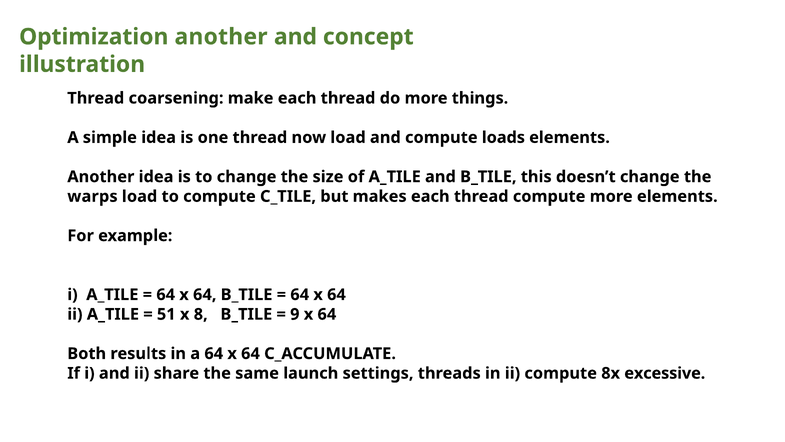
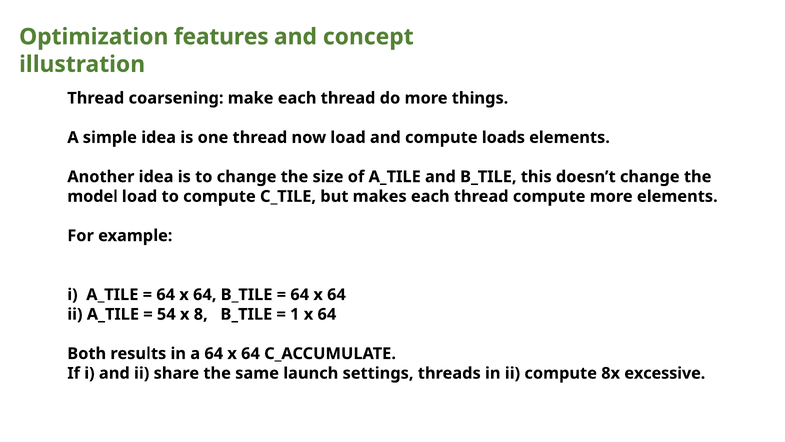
Optimization another: another -> features
warps: warps -> model
51: 51 -> 54
9: 9 -> 1
